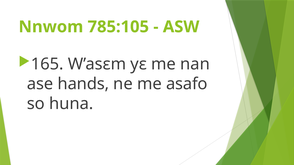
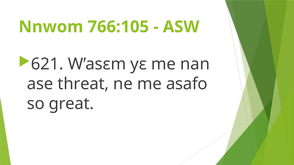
785:105: 785:105 -> 766:105
165: 165 -> 621
hands: hands -> threat
huna: huna -> great
